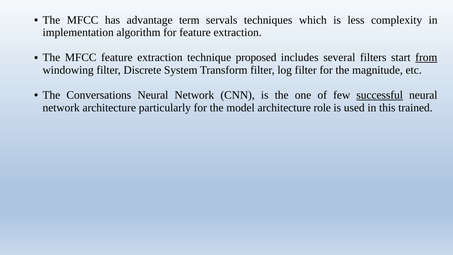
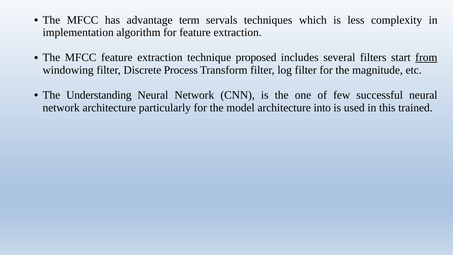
System: System -> Process
Conversations: Conversations -> Understanding
successful underline: present -> none
role: role -> into
